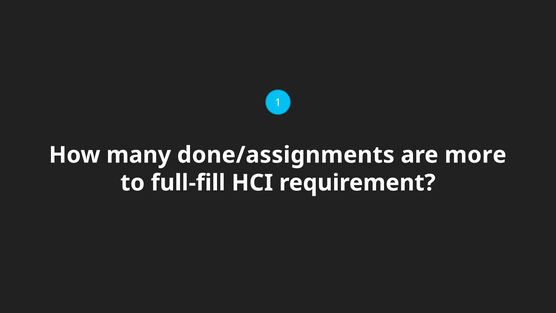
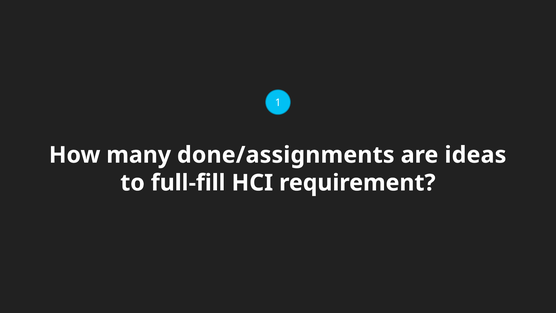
more: more -> ideas
